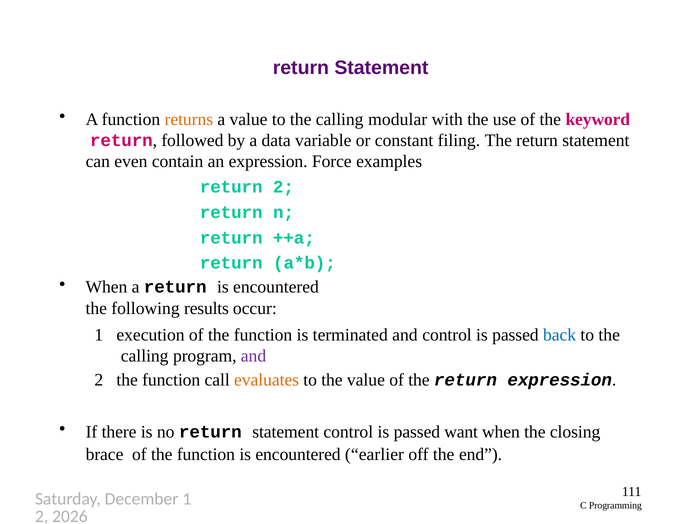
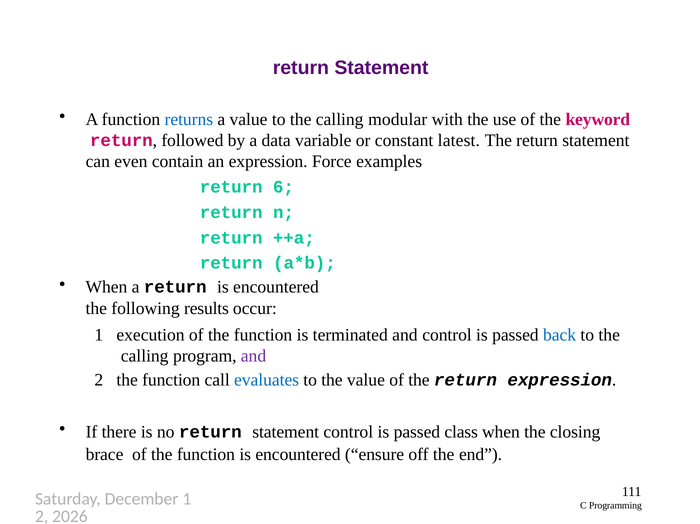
returns colour: orange -> blue
filing: filing -> latest
return 2: 2 -> 6
evaluates colour: orange -> blue
want: want -> class
earlier: earlier -> ensure
